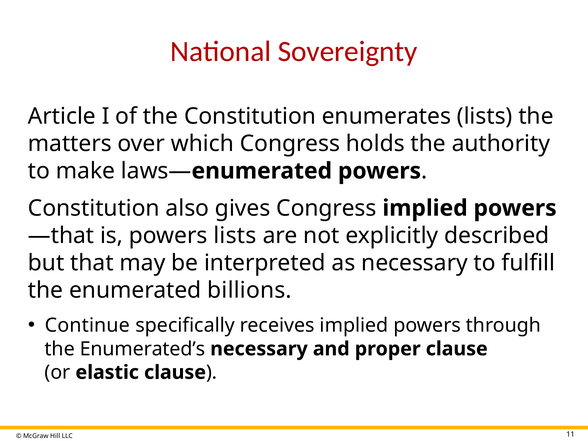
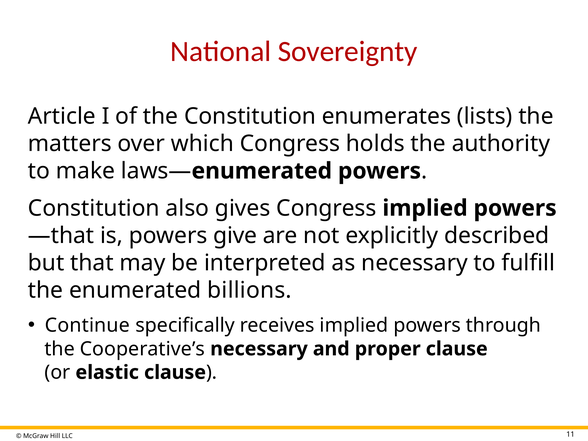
powers lists: lists -> give
Enumerated’s: Enumerated’s -> Cooperative’s
